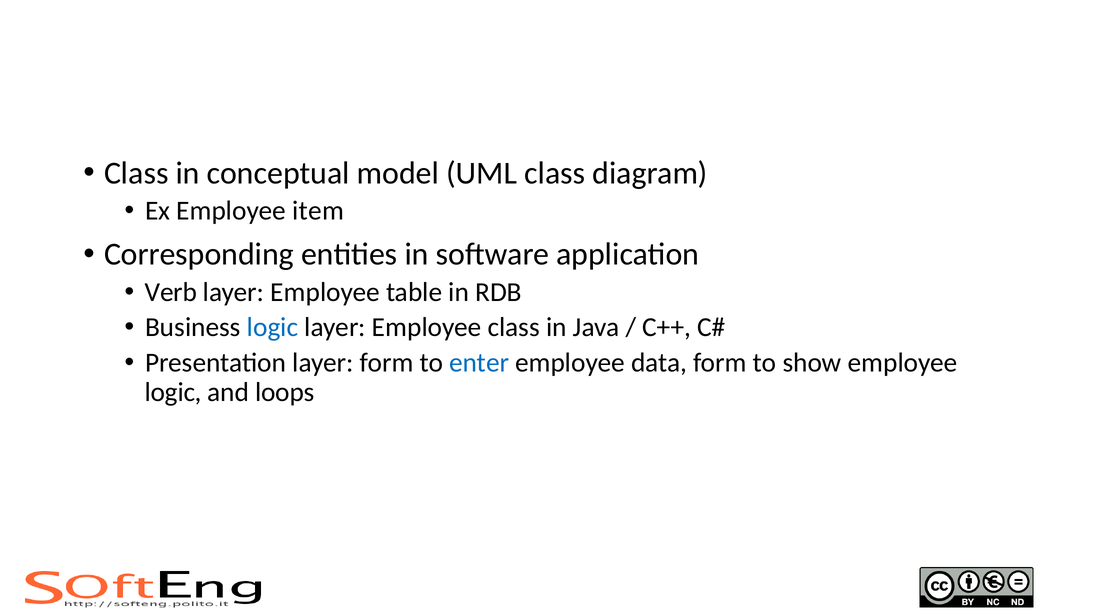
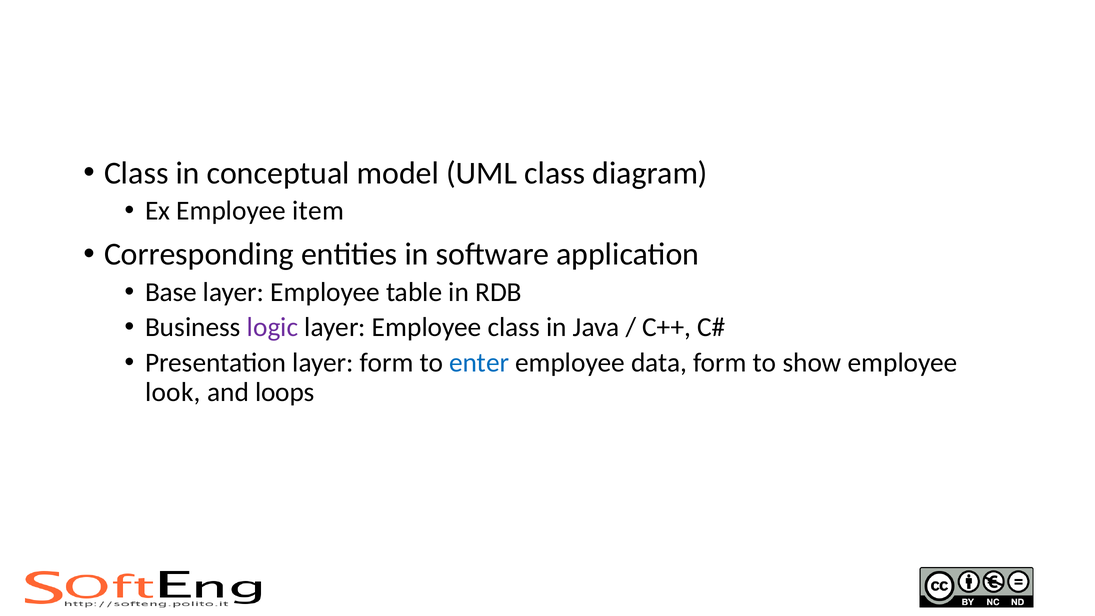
Verb: Verb -> Base
logic at (273, 327) colour: blue -> purple
logic at (173, 392): logic -> look
